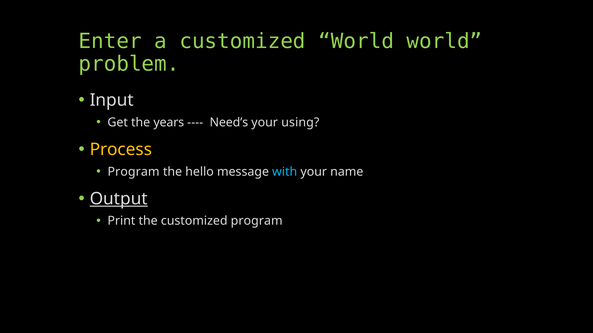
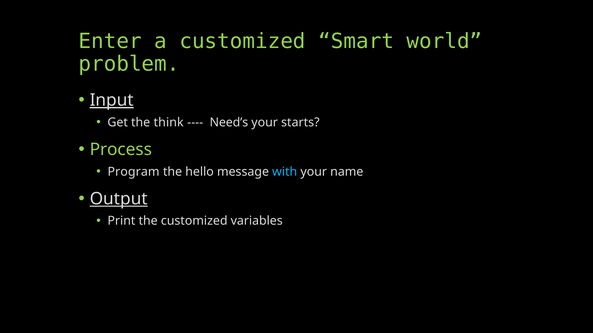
customized World: World -> Smart
Input underline: none -> present
years: years -> think
using: using -> starts
Process colour: yellow -> light green
customized program: program -> variables
